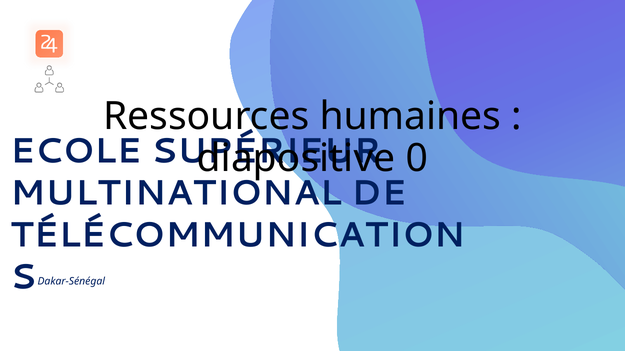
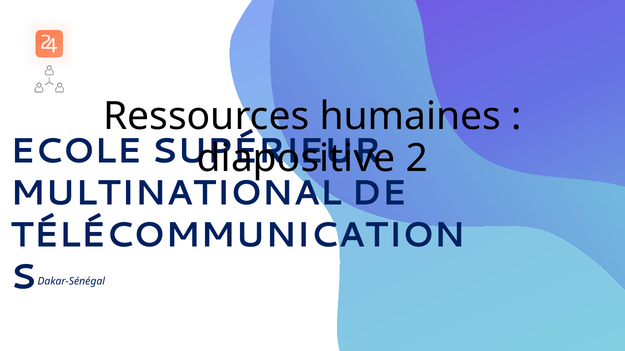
0: 0 -> 2
